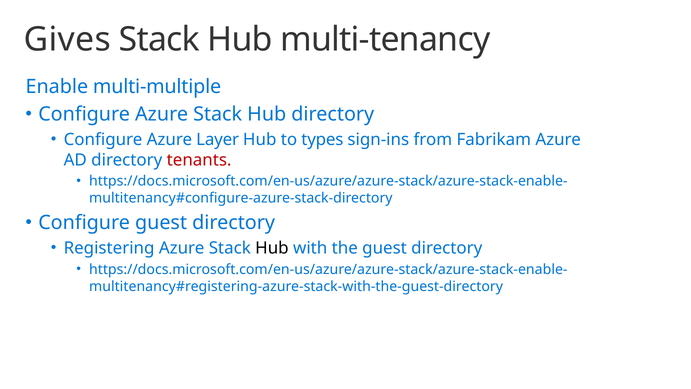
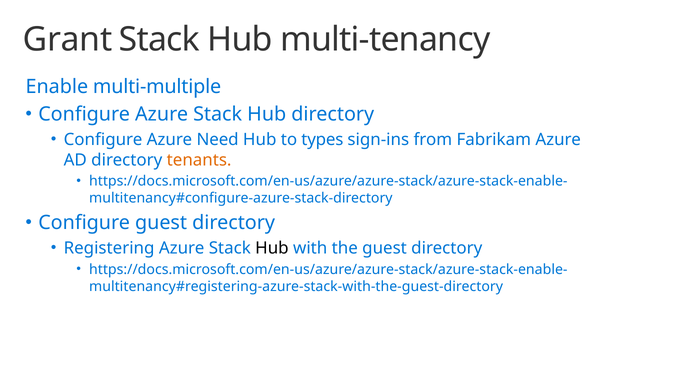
Gives: Gives -> Grant
Layer: Layer -> Need
tenants colour: red -> orange
